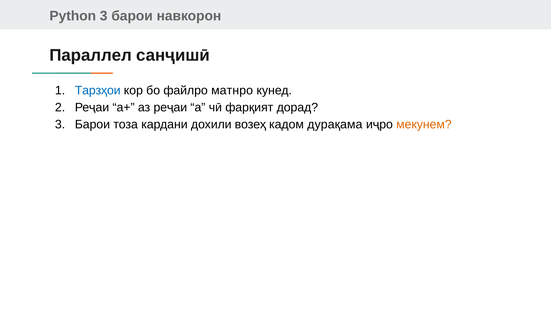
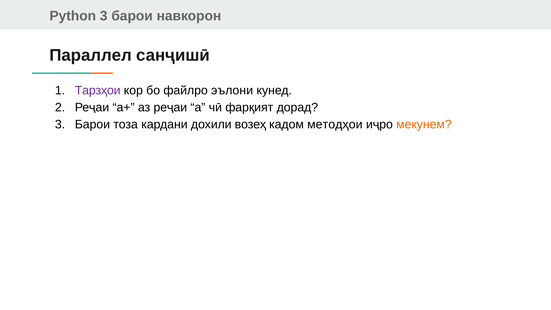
Тарзҳои colour: blue -> purple
матнро: матнро -> эълони
дурақама: дурақама -> методҳои
